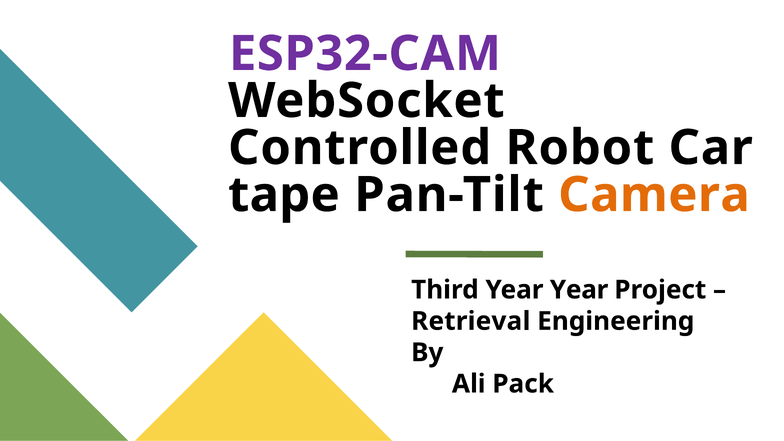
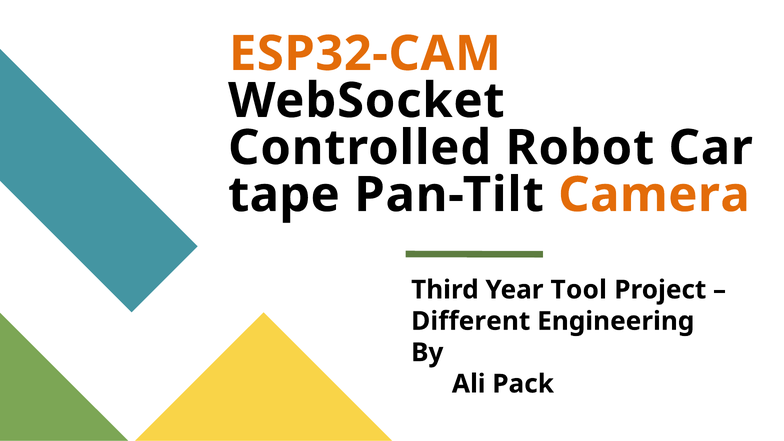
ESP32-CAM colour: purple -> orange
Year Year: Year -> Tool
Retrieval: Retrieval -> Different
